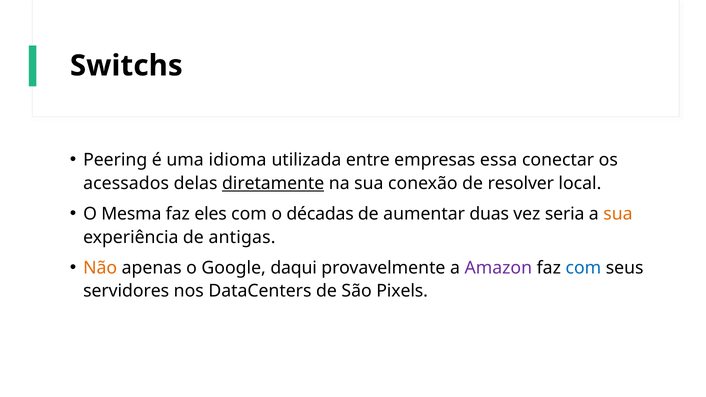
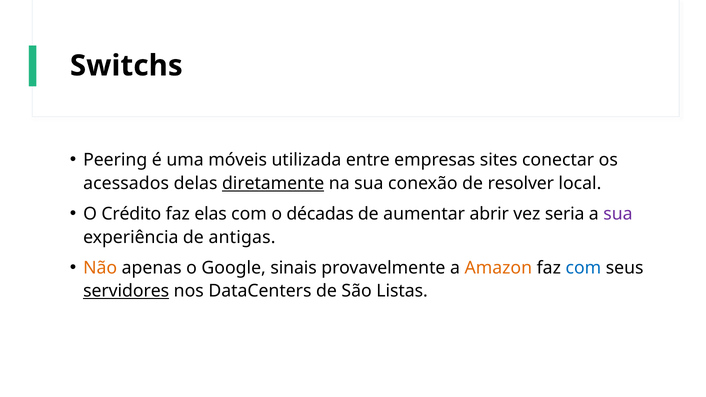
idioma: idioma -> móveis
essa: essa -> sites
Mesma: Mesma -> Crédito
eles: eles -> elas
duas: duas -> abrir
sua at (618, 214) colour: orange -> purple
daqui: daqui -> sinais
Amazon colour: purple -> orange
servidores underline: none -> present
Pixels: Pixels -> Listas
